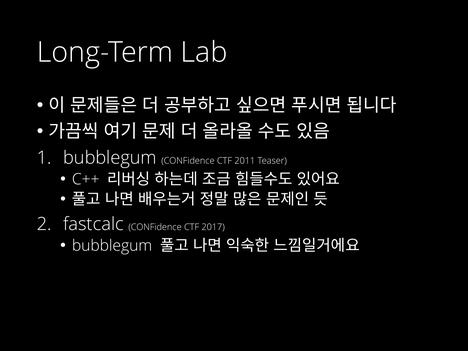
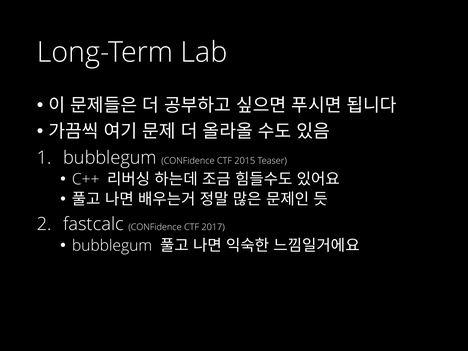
2011: 2011 -> 2015
